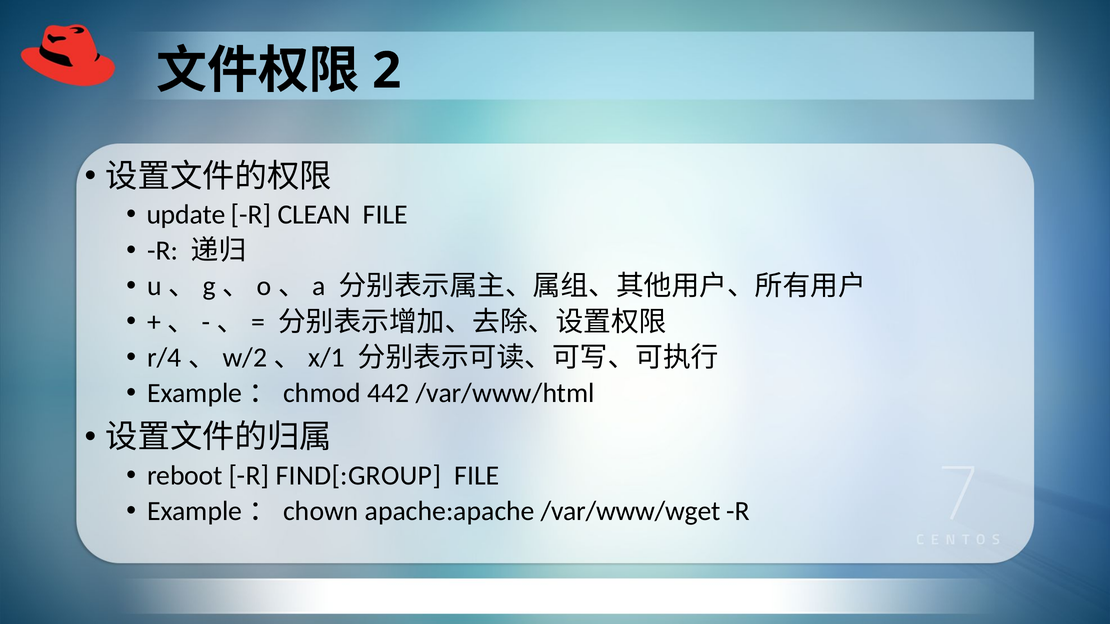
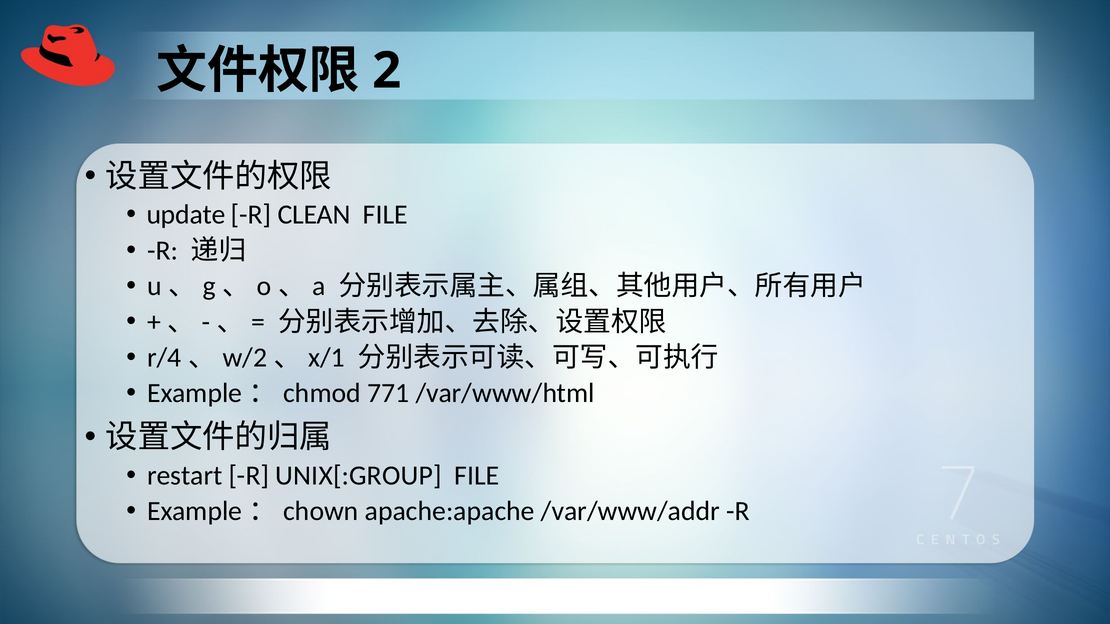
442: 442 -> 771
reboot: reboot -> restart
FIND[:GROUP: FIND[:GROUP -> UNIX[:GROUP
/var/www/wget: /var/www/wget -> /var/www/addr
